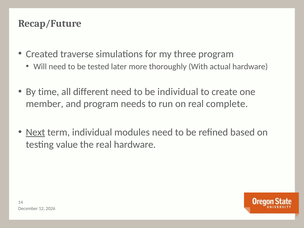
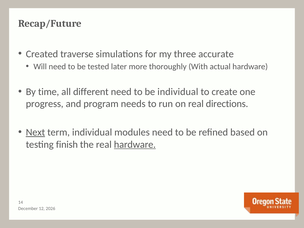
three program: program -> accurate
member: member -> progress
complete: complete -> directions
value: value -> finish
hardware at (135, 144) underline: none -> present
